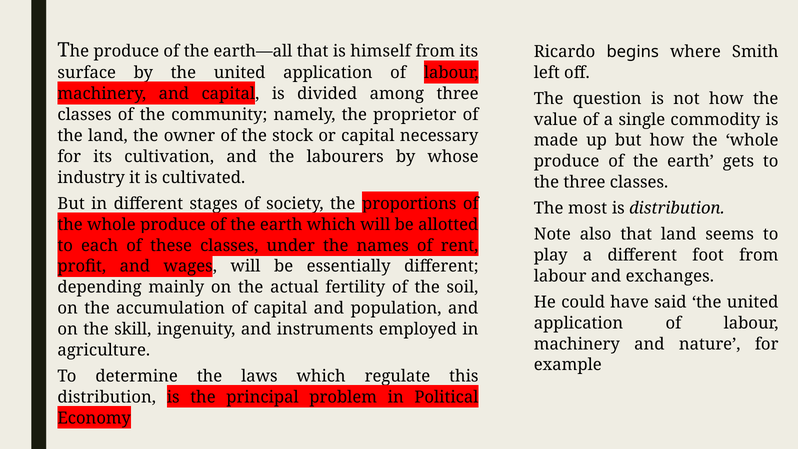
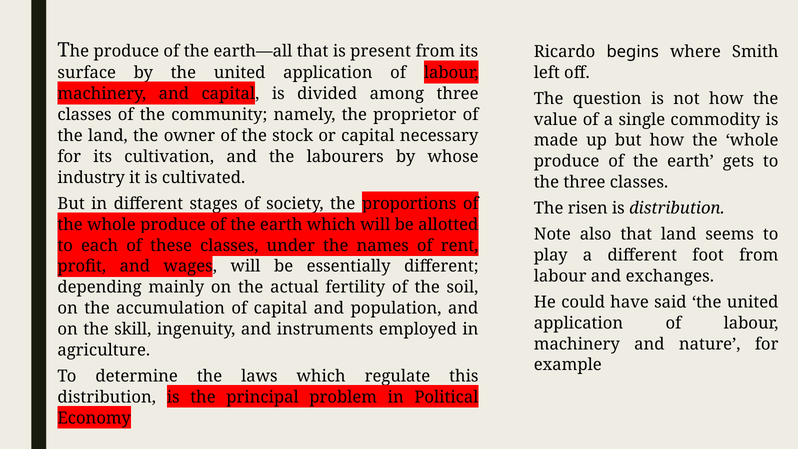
himself: himself -> present
most: most -> risen
